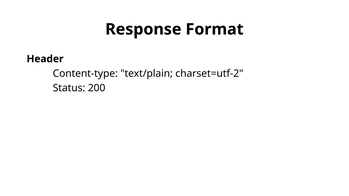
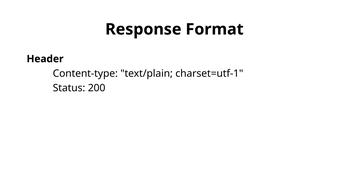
charset=utf-2: charset=utf-2 -> charset=utf-1
